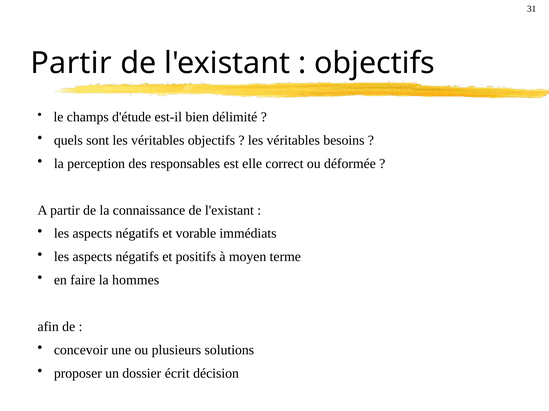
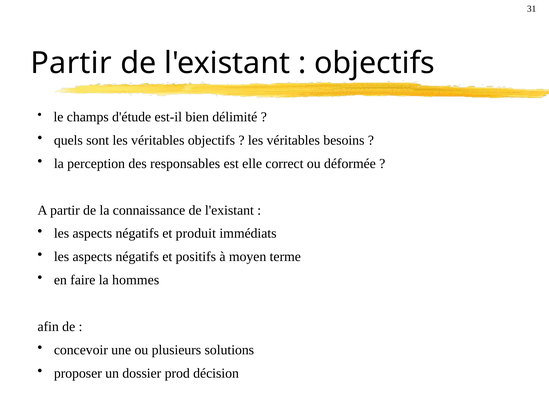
vorable: vorable -> produit
écrit: écrit -> prod
